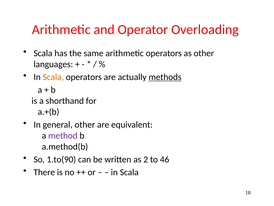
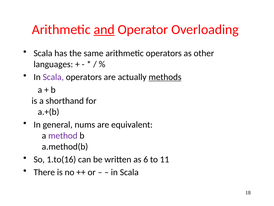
and underline: none -> present
Scala at (53, 77) colour: orange -> purple
general other: other -> nums
1.to(90: 1.to(90 -> 1.to(16
2: 2 -> 6
46: 46 -> 11
